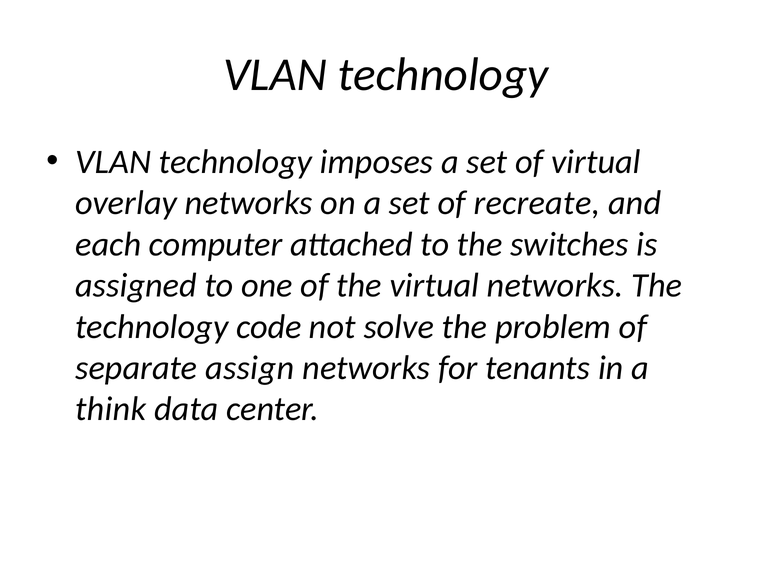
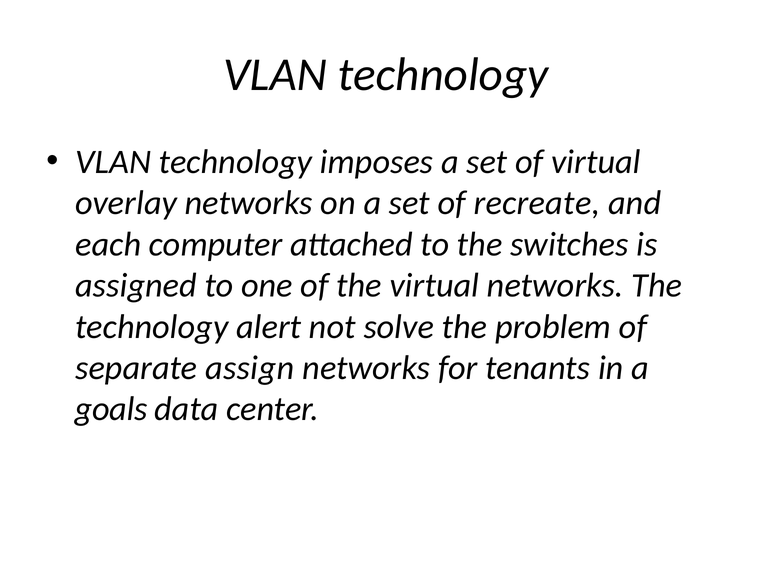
code: code -> alert
think: think -> goals
